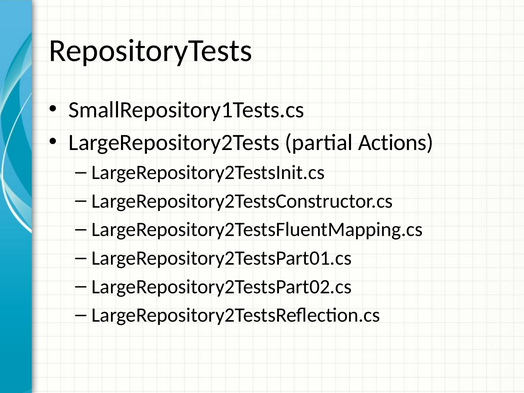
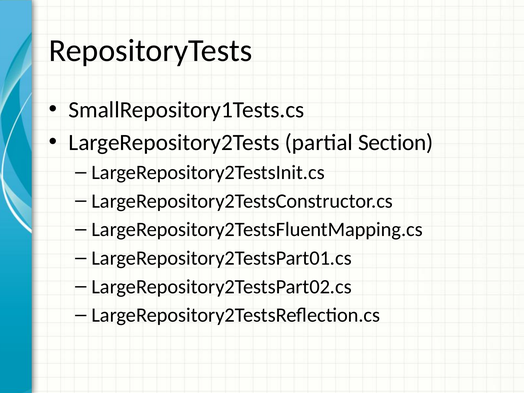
Actions: Actions -> Section
